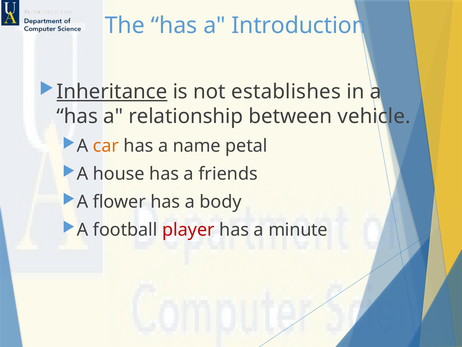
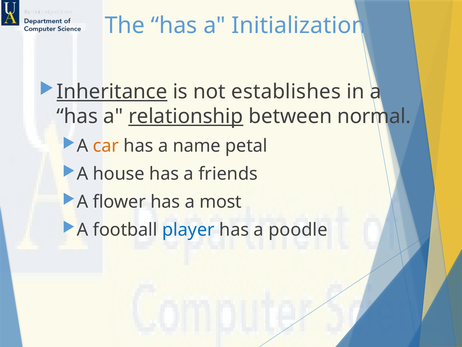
Introduction: Introduction -> Initialization
relationship underline: none -> present
vehicle: vehicle -> normal
body: body -> most
player colour: red -> blue
minute: minute -> poodle
